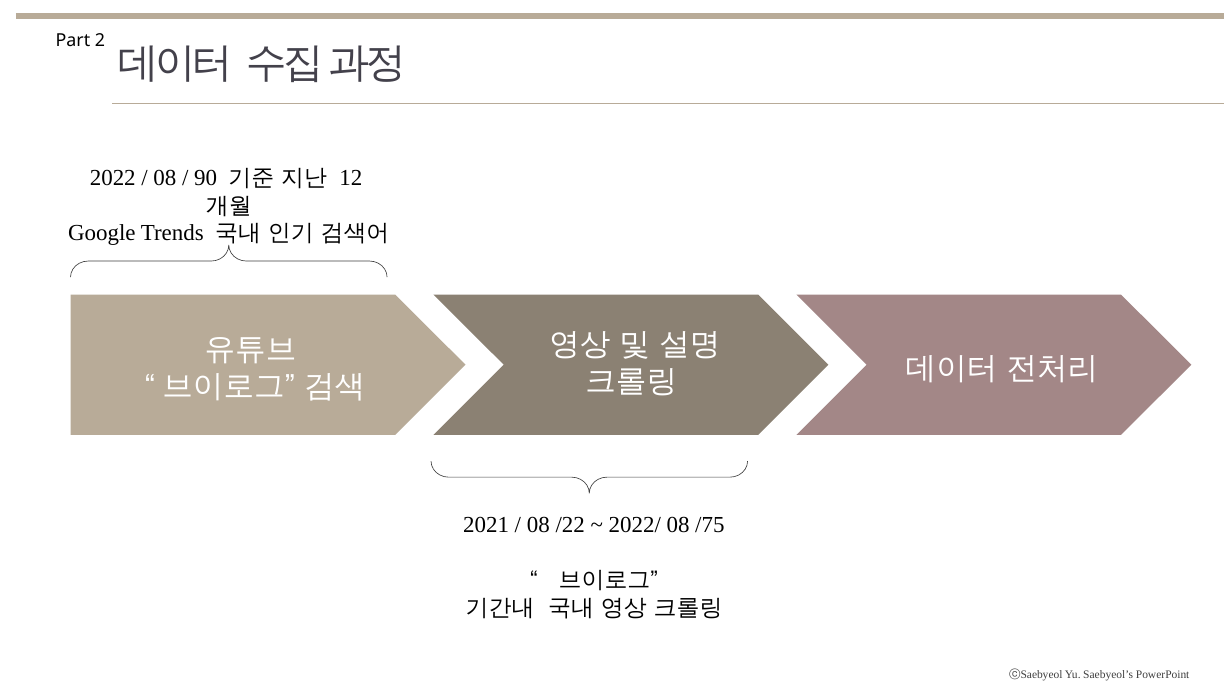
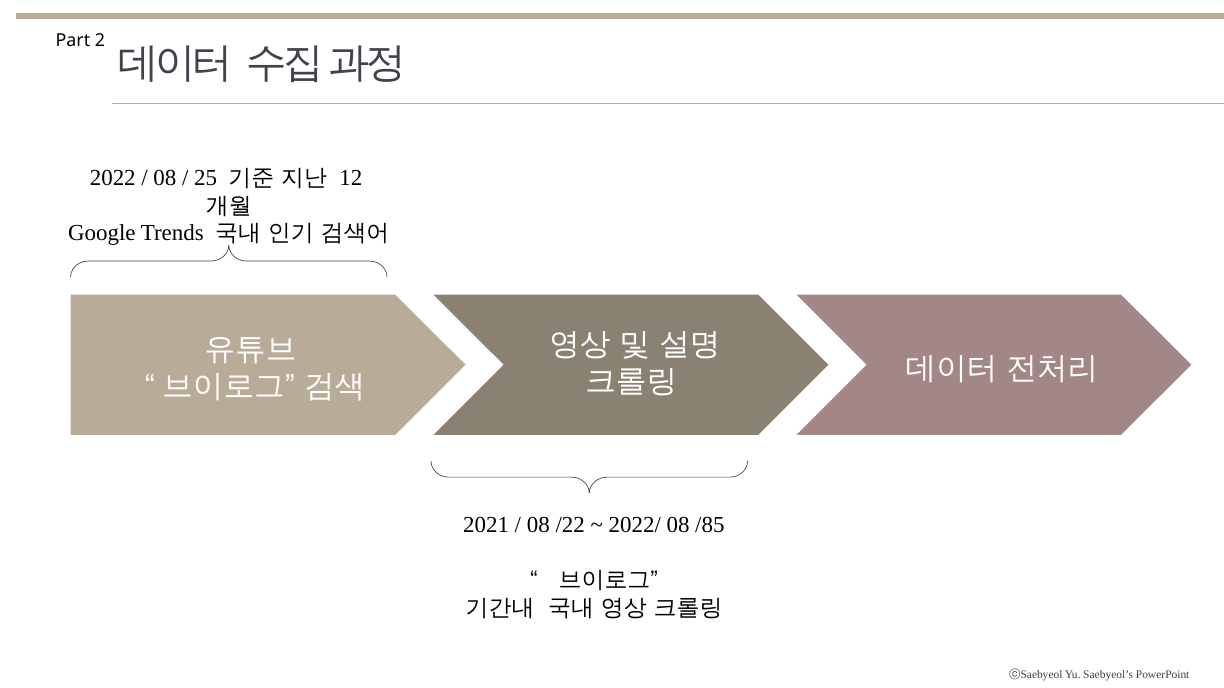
90: 90 -> 25
/75: /75 -> /85
